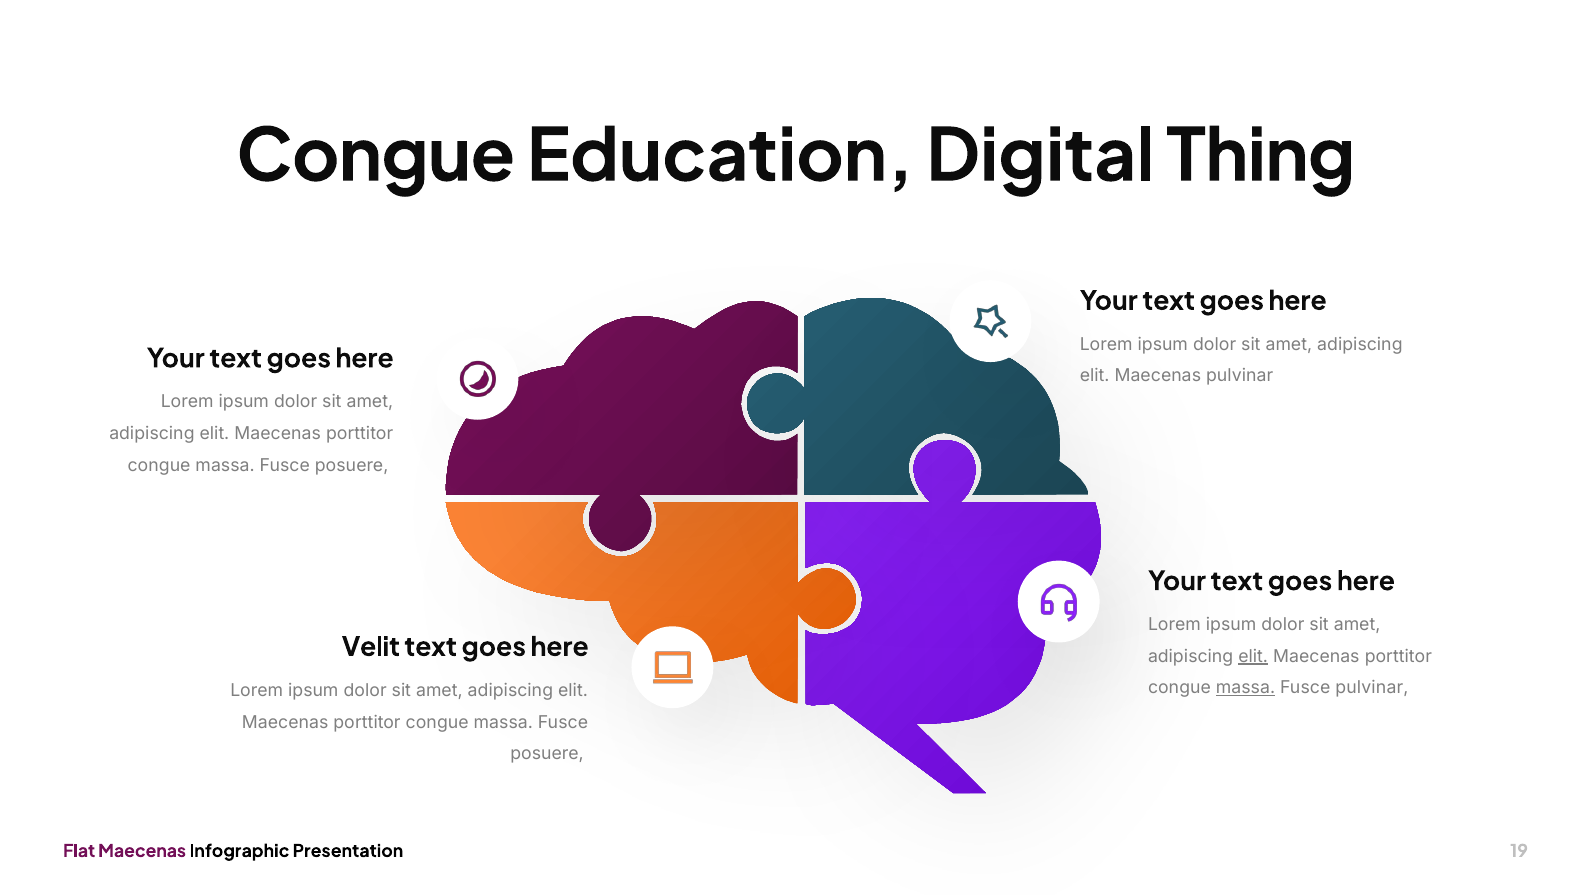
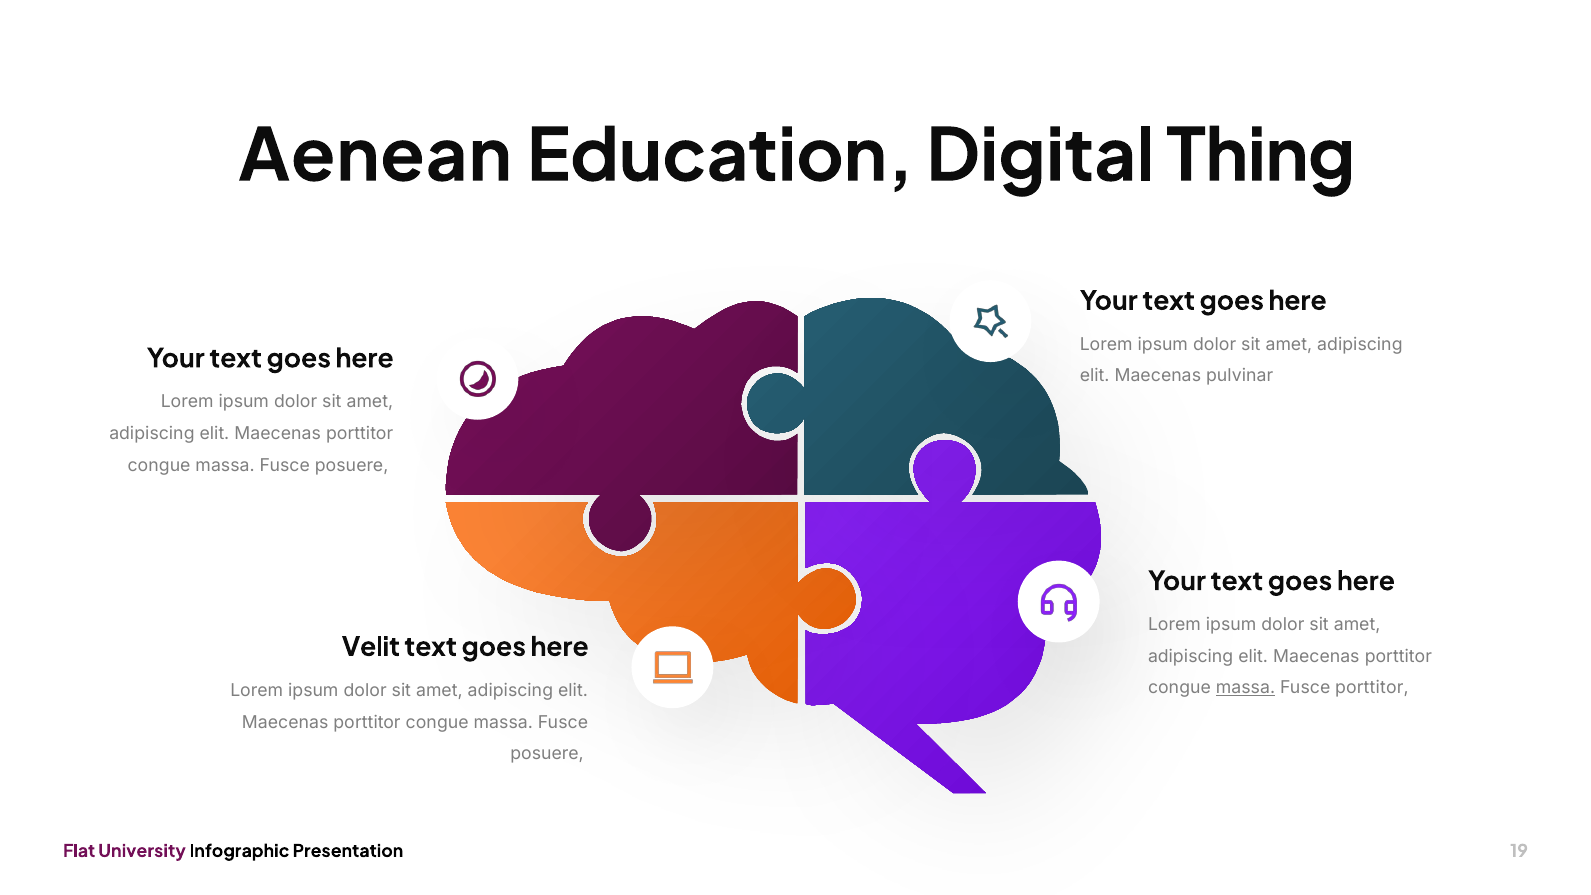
Congue at (376, 157): Congue -> Aenean
elit at (1253, 656) underline: present -> none
Fusce pulvinar: pulvinar -> porttitor
Maecenas at (142, 851): Maecenas -> University
